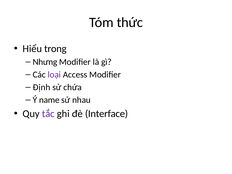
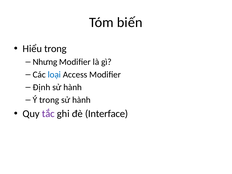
thức: thức -> biến
loại colour: purple -> blue
chứa at (73, 87): chứa -> hành
Ý name: name -> trong
nhau at (81, 100): nhau -> hành
